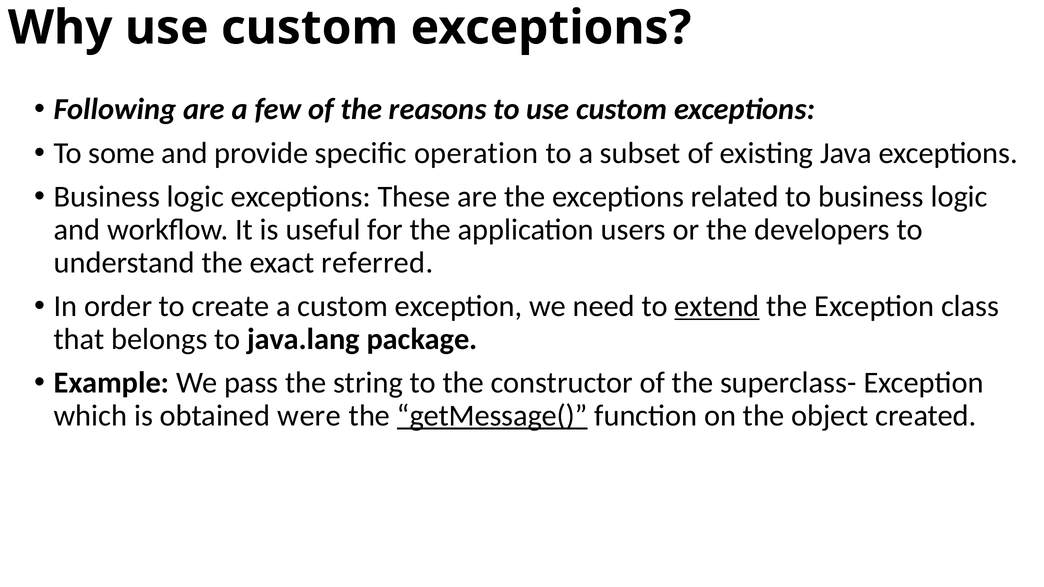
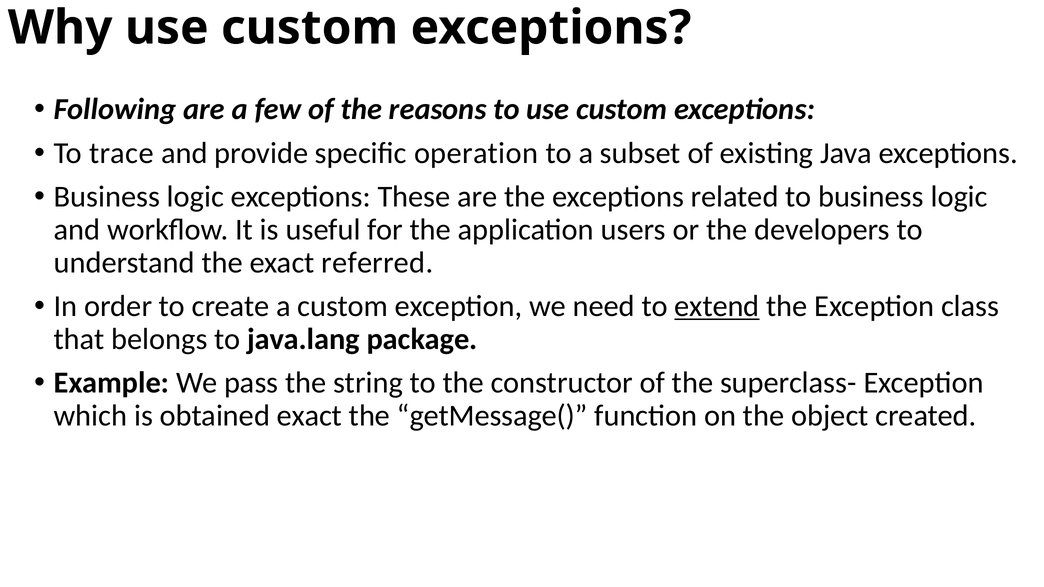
some: some -> trace
obtained were: were -> exact
getMessage( underline: present -> none
